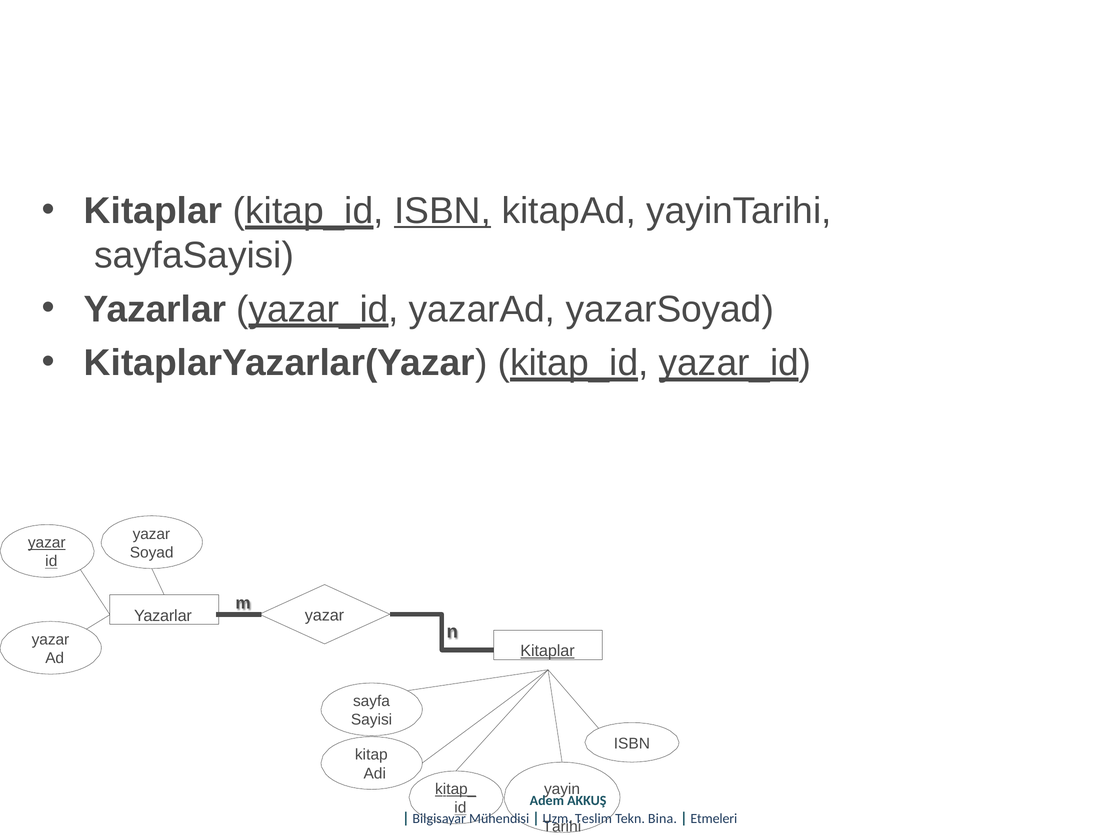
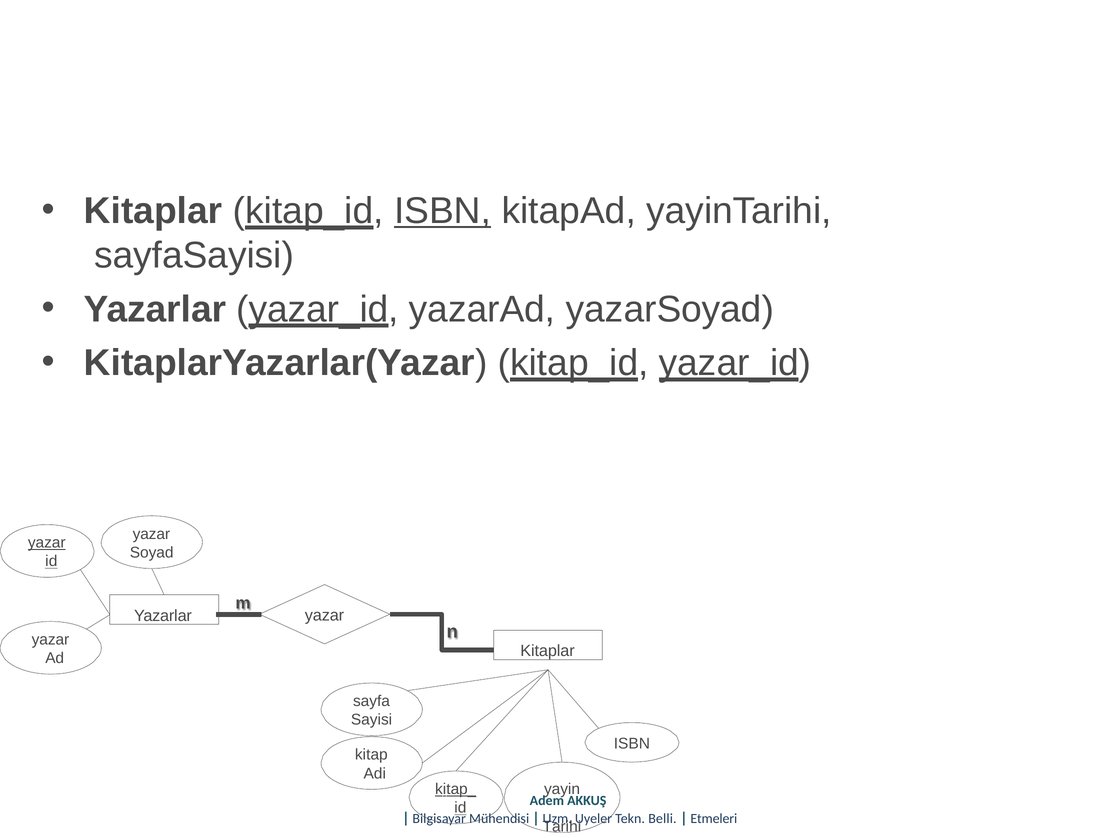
Kitaplar at (548, 651) underline: present -> none
Teslim: Teslim -> Uyeler
Bina: Bina -> Belli
